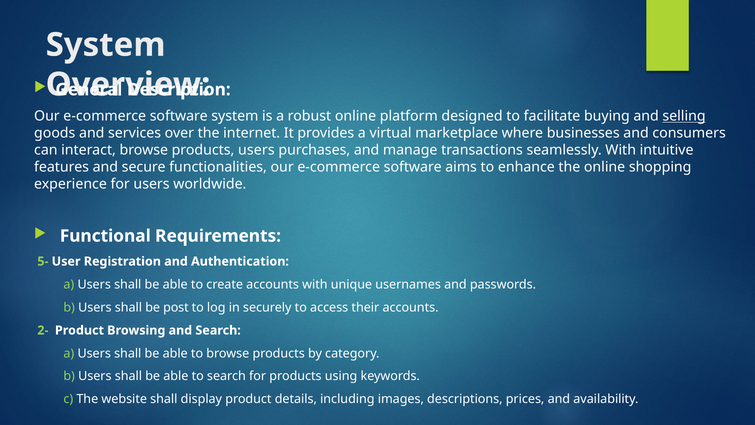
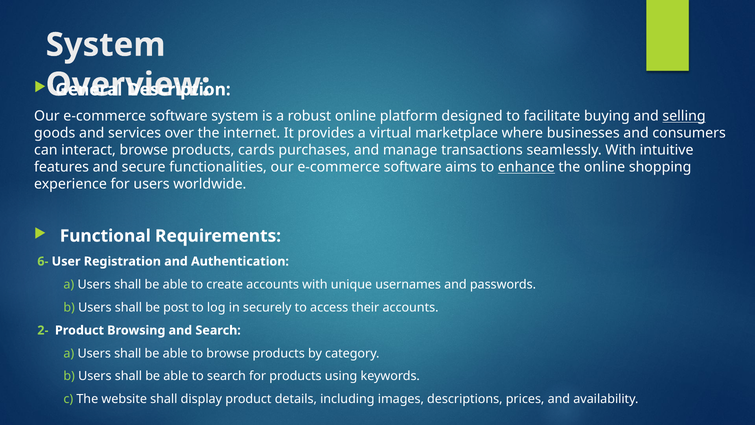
products users: users -> cards
enhance underline: none -> present
5-: 5- -> 6-
